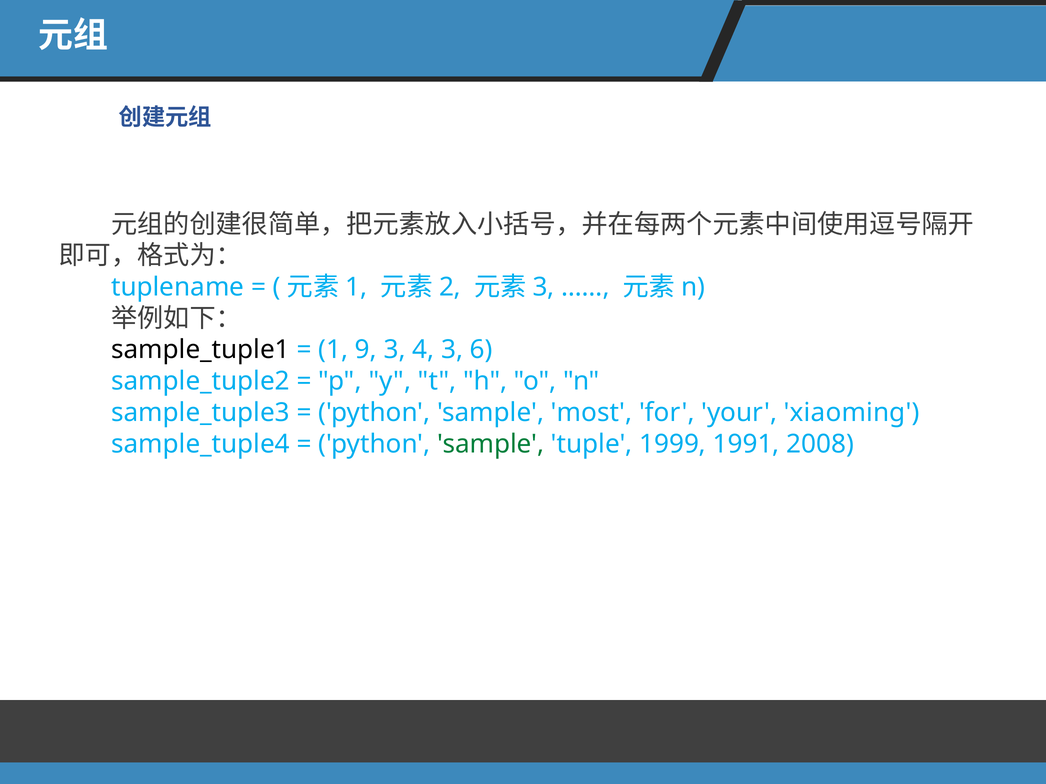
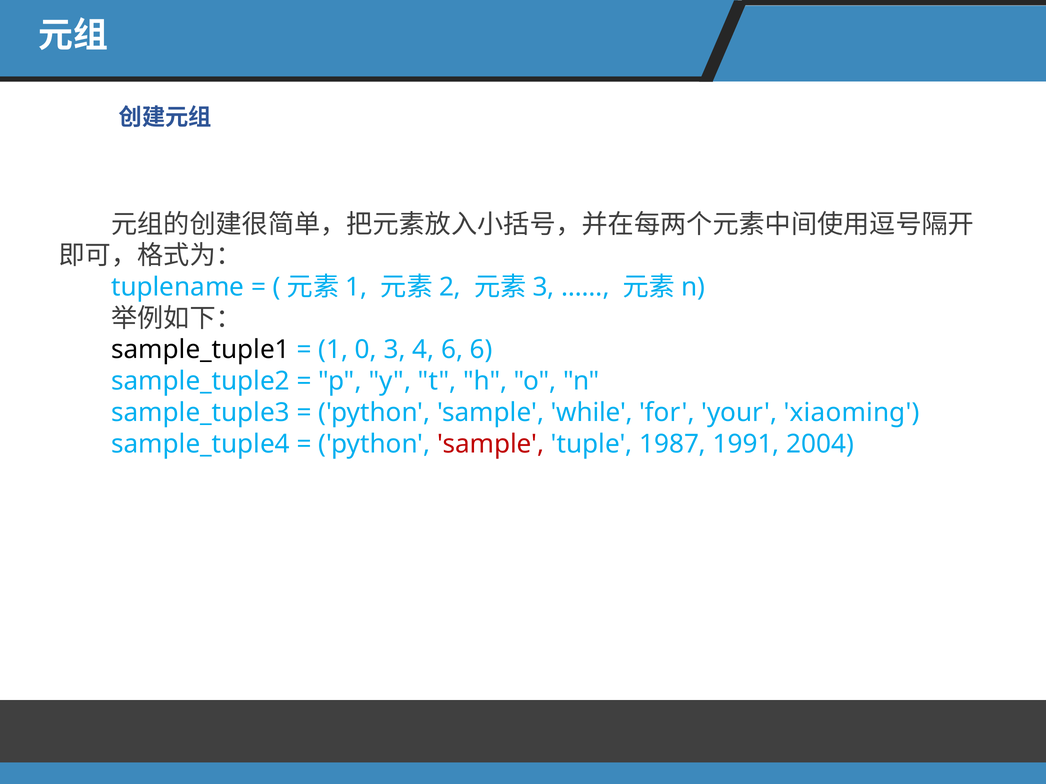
9: 9 -> 0
4 3: 3 -> 6
most: most -> while
sample at (491, 444) colour: green -> red
1999: 1999 -> 1987
2008: 2008 -> 2004
